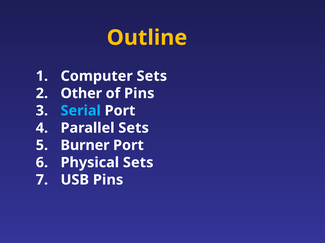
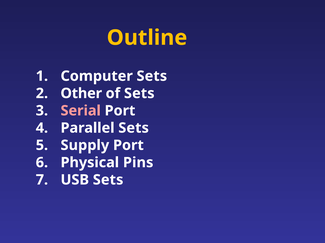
of Pins: Pins -> Sets
Serial colour: light blue -> pink
Burner: Burner -> Supply
Physical Sets: Sets -> Pins
USB Pins: Pins -> Sets
